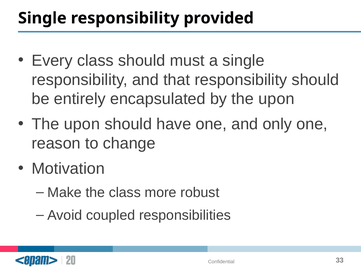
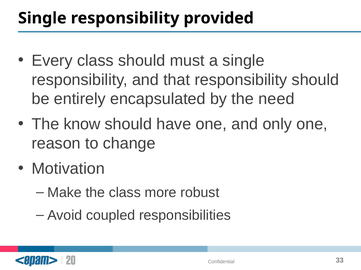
by the upon: upon -> need
upon at (82, 124): upon -> know
